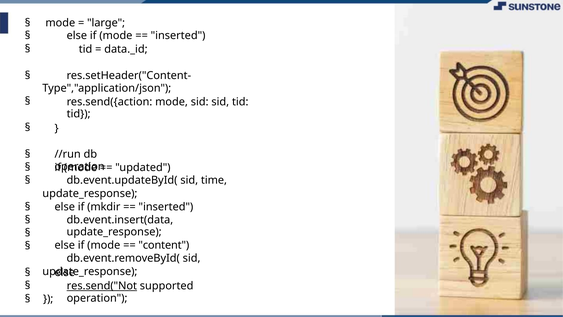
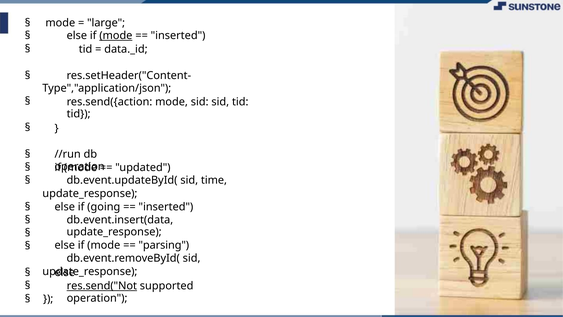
mode at (116, 36) underline: none -> present
mkdir: mkdir -> going
content: content -> parsing
